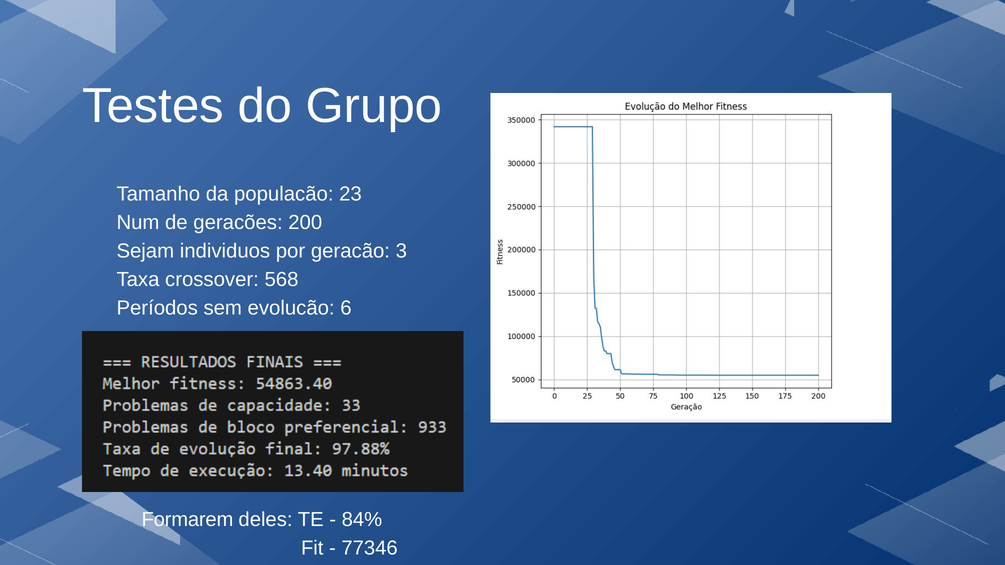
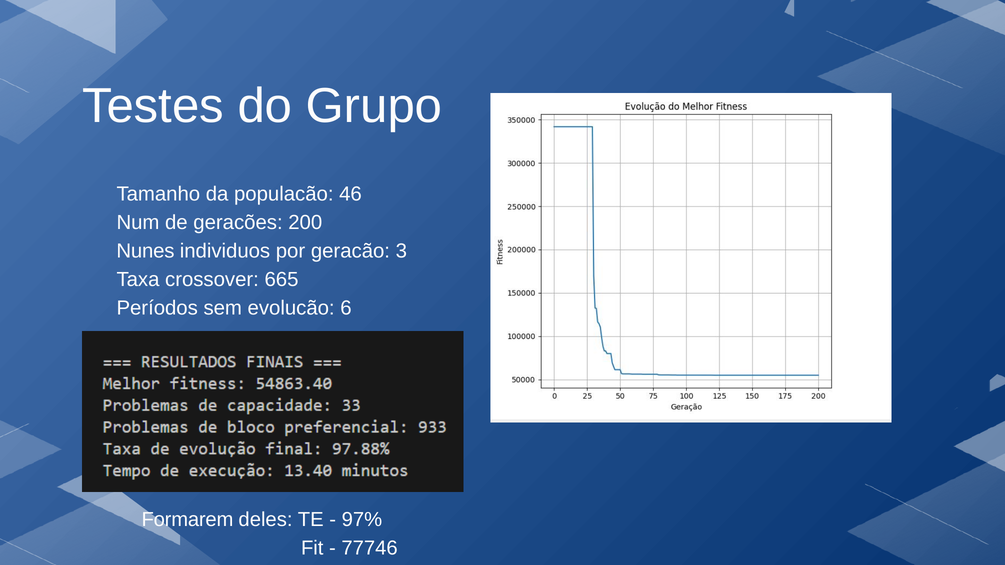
23: 23 -> 46
Sejam: Sejam -> Nunes
568: 568 -> 665
84%: 84% -> 97%
77346: 77346 -> 77746
